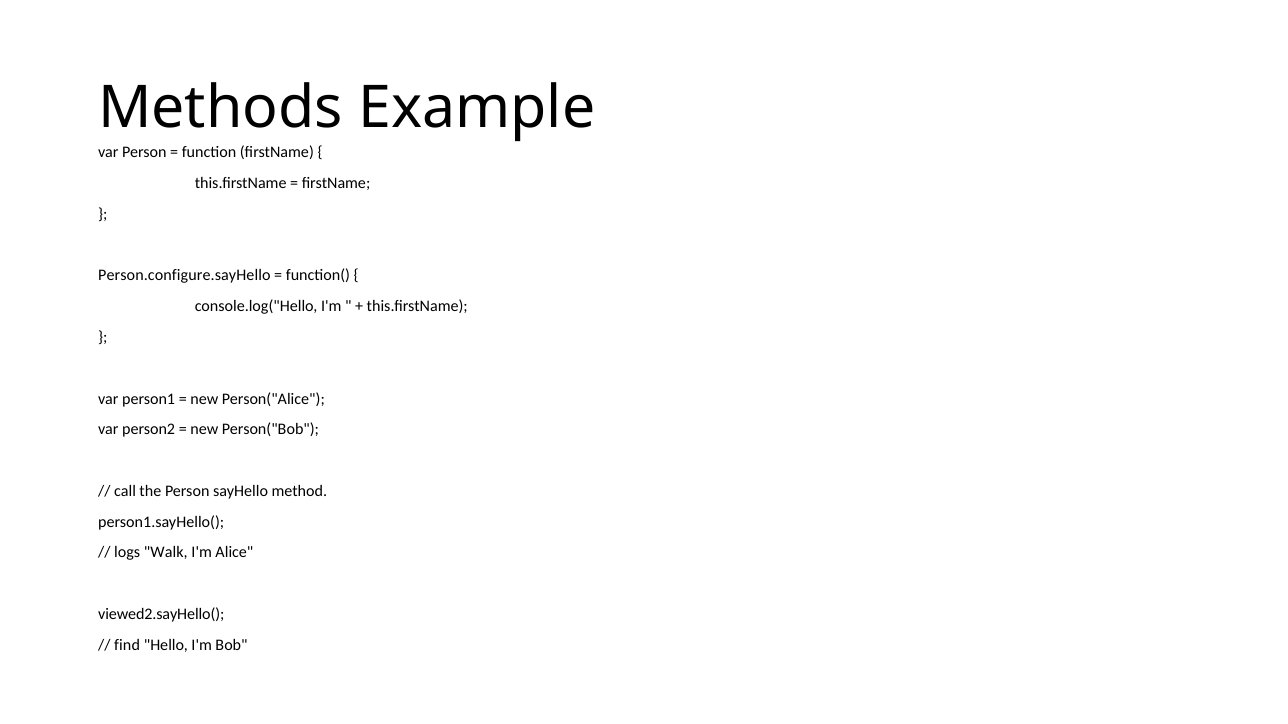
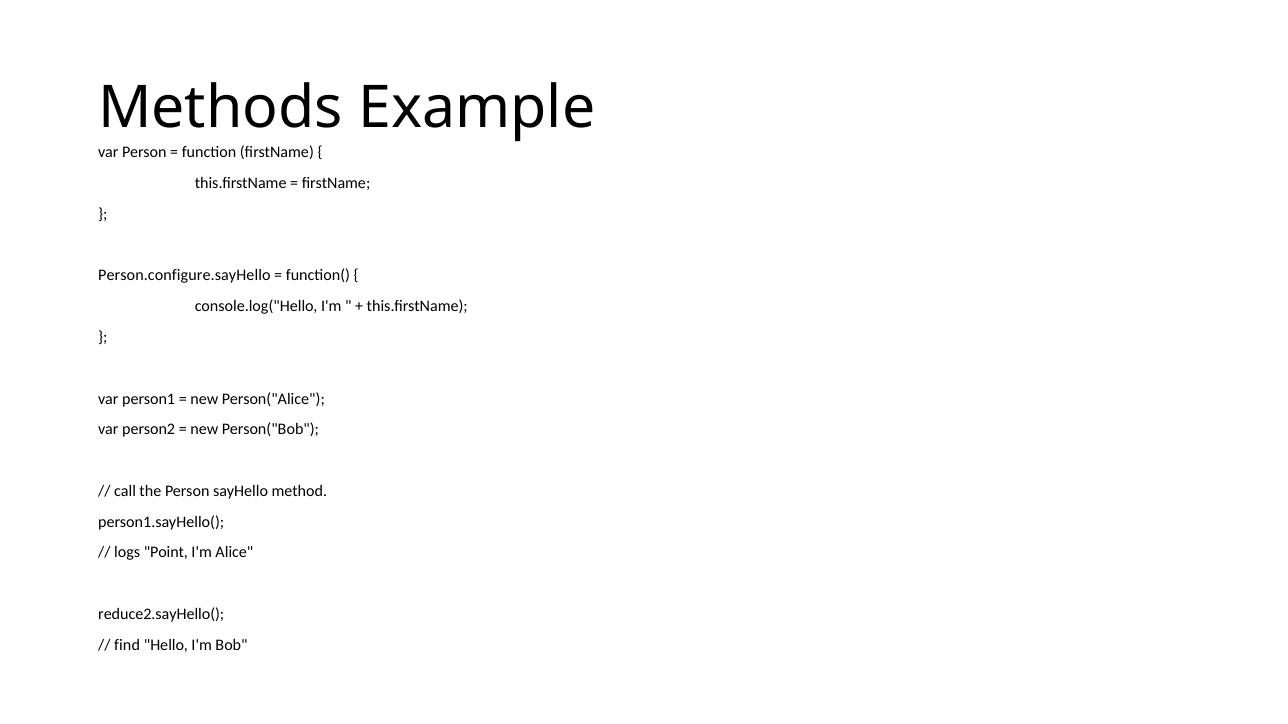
Walk: Walk -> Point
viewed2.sayHello(: viewed2.sayHello( -> reduce2.sayHello(
